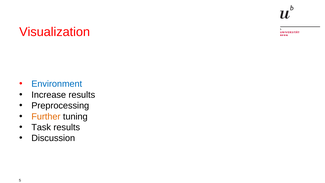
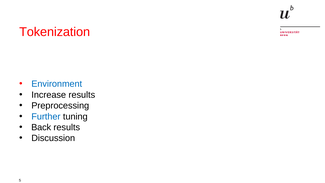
Visualization: Visualization -> Tokenization
Further colour: orange -> blue
Task: Task -> Back
